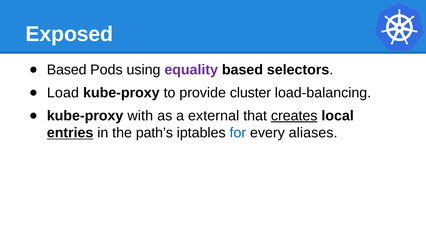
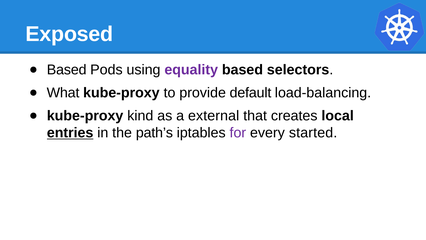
Load: Load -> What
cluster: cluster -> default
with: with -> kind
creates underline: present -> none
for colour: blue -> purple
aliases: aliases -> started
